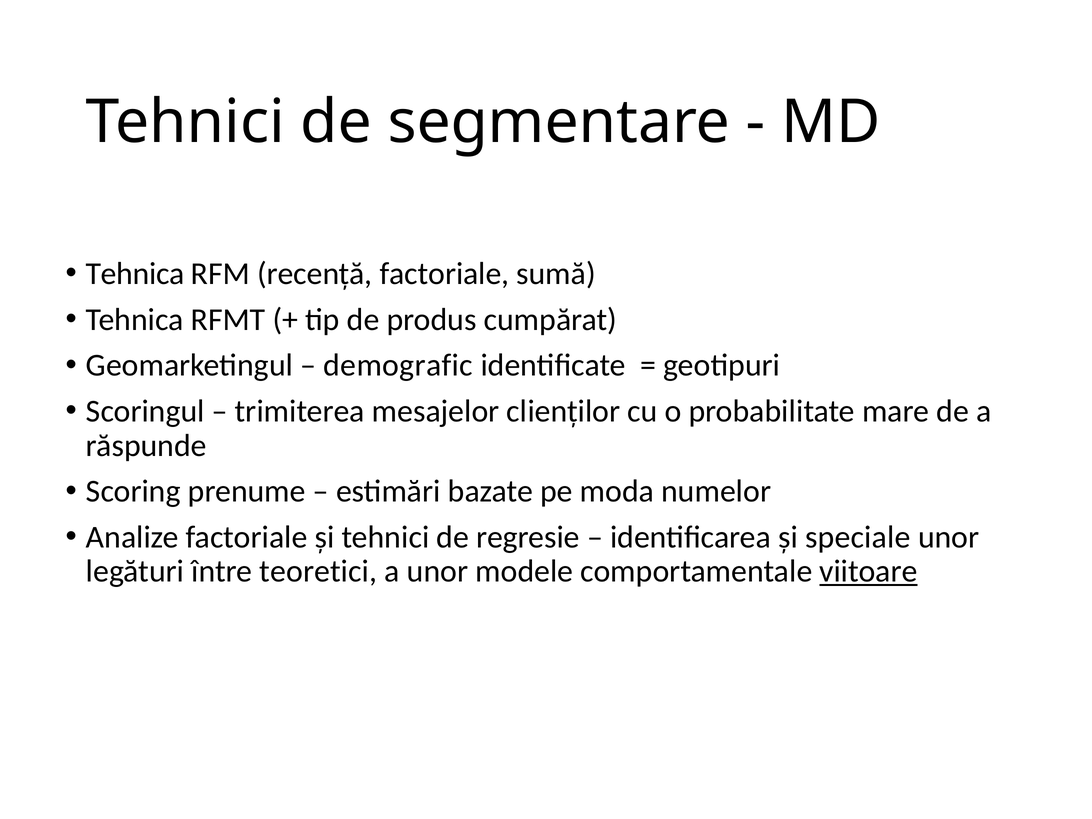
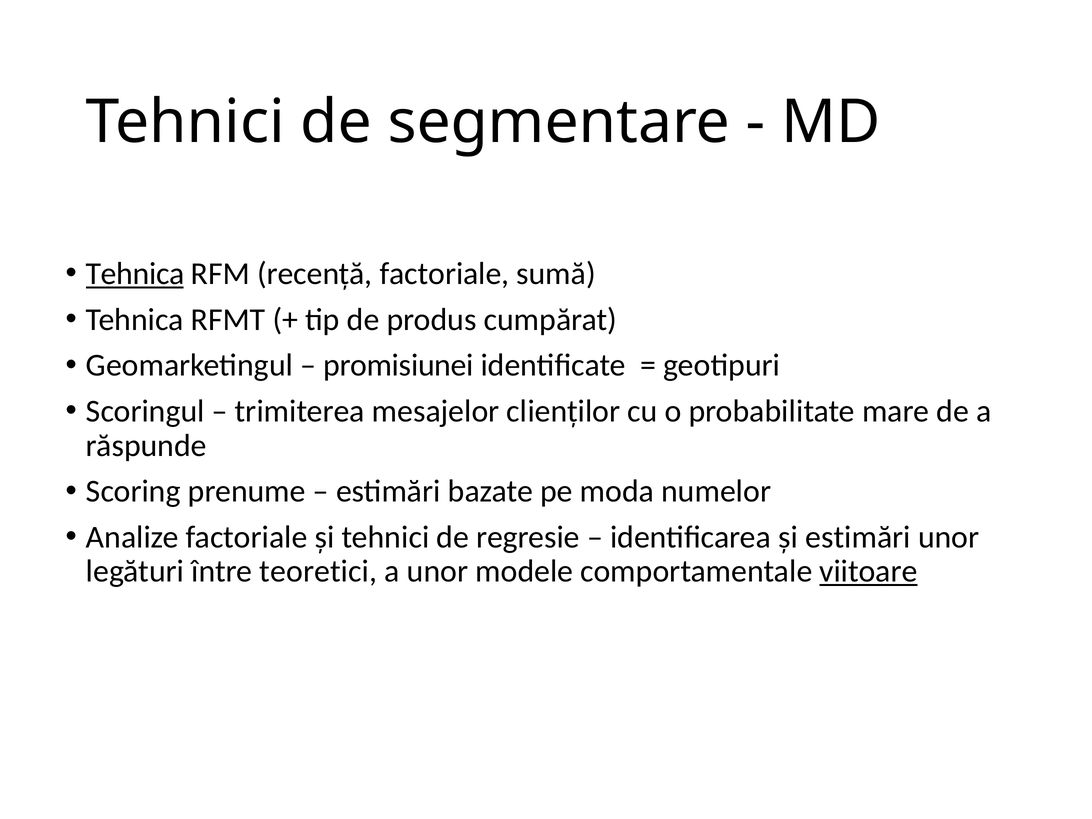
Tehnica at (135, 274) underline: none -> present
demografic: demografic -> promisiunei
și speciale: speciale -> estimări
